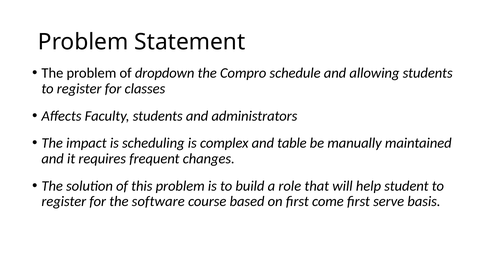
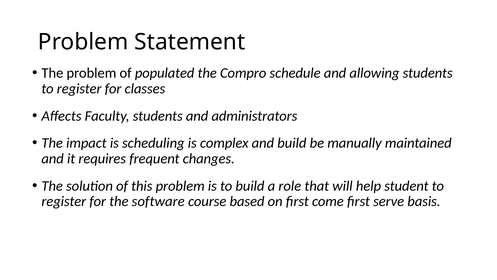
dropdown: dropdown -> populated
and table: table -> build
